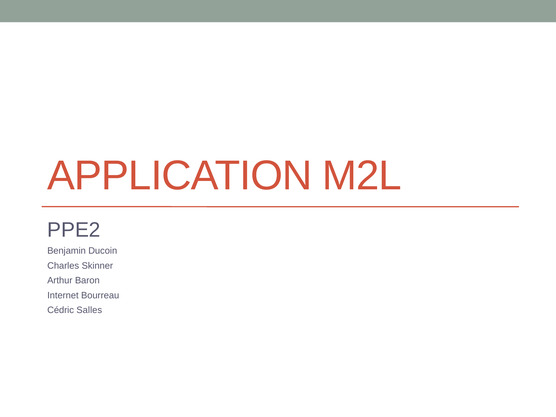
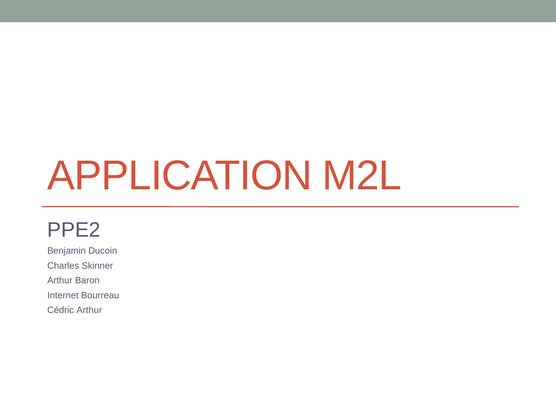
Cédric Salles: Salles -> Arthur
